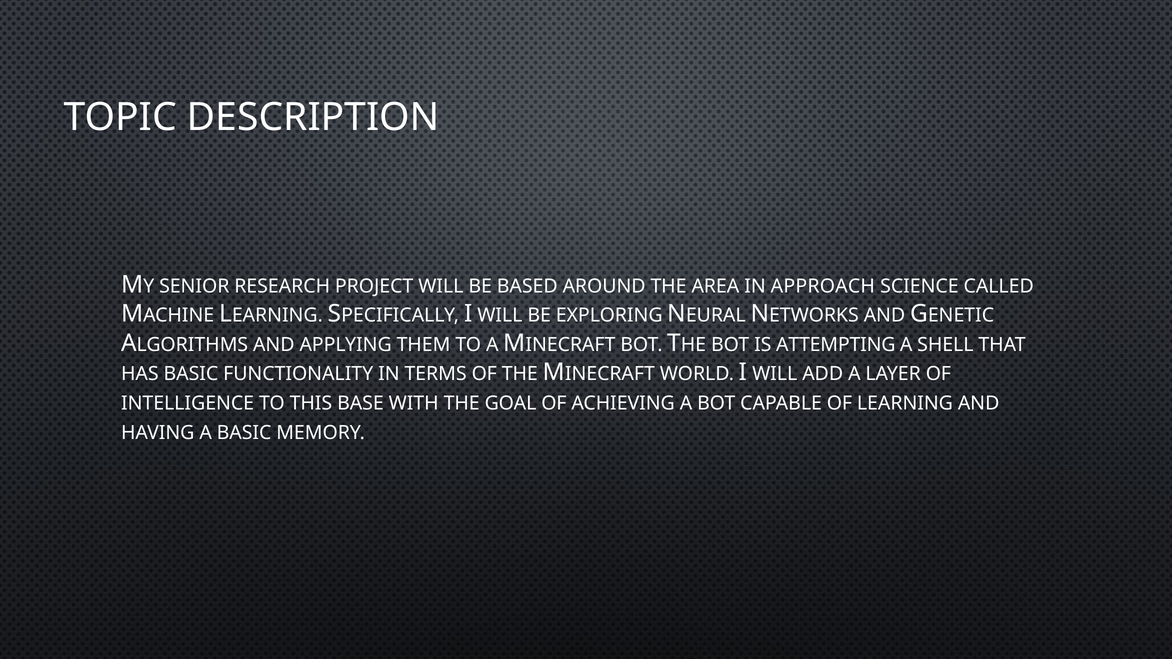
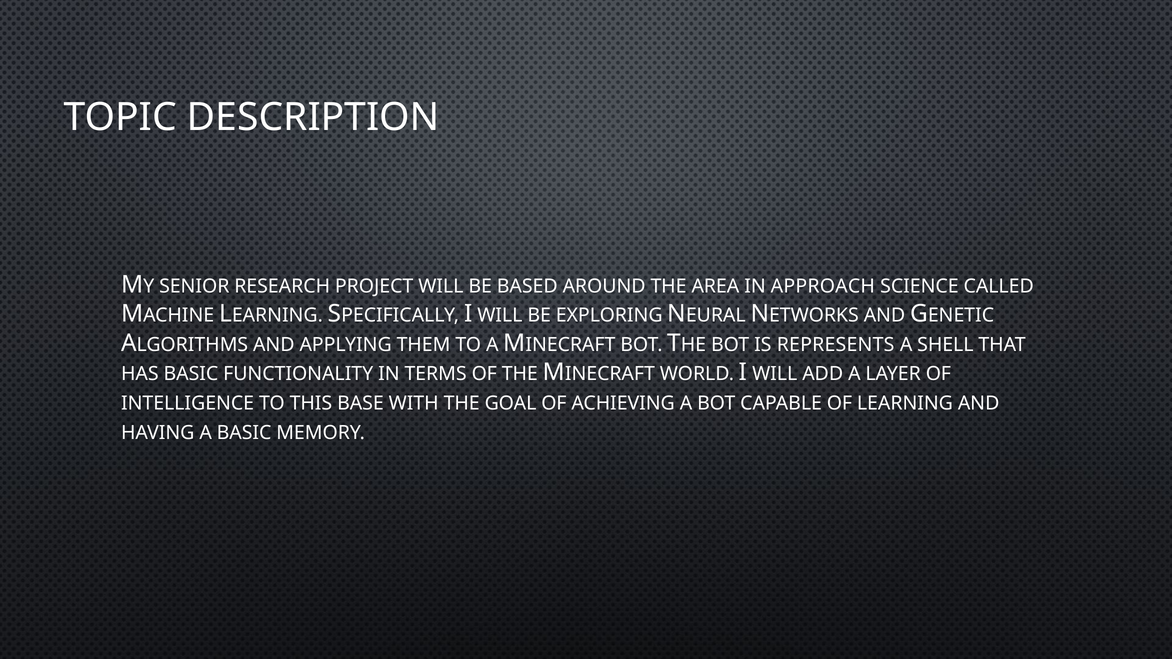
ATTEMPTING: ATTEMPTING -> REPRESENTS
